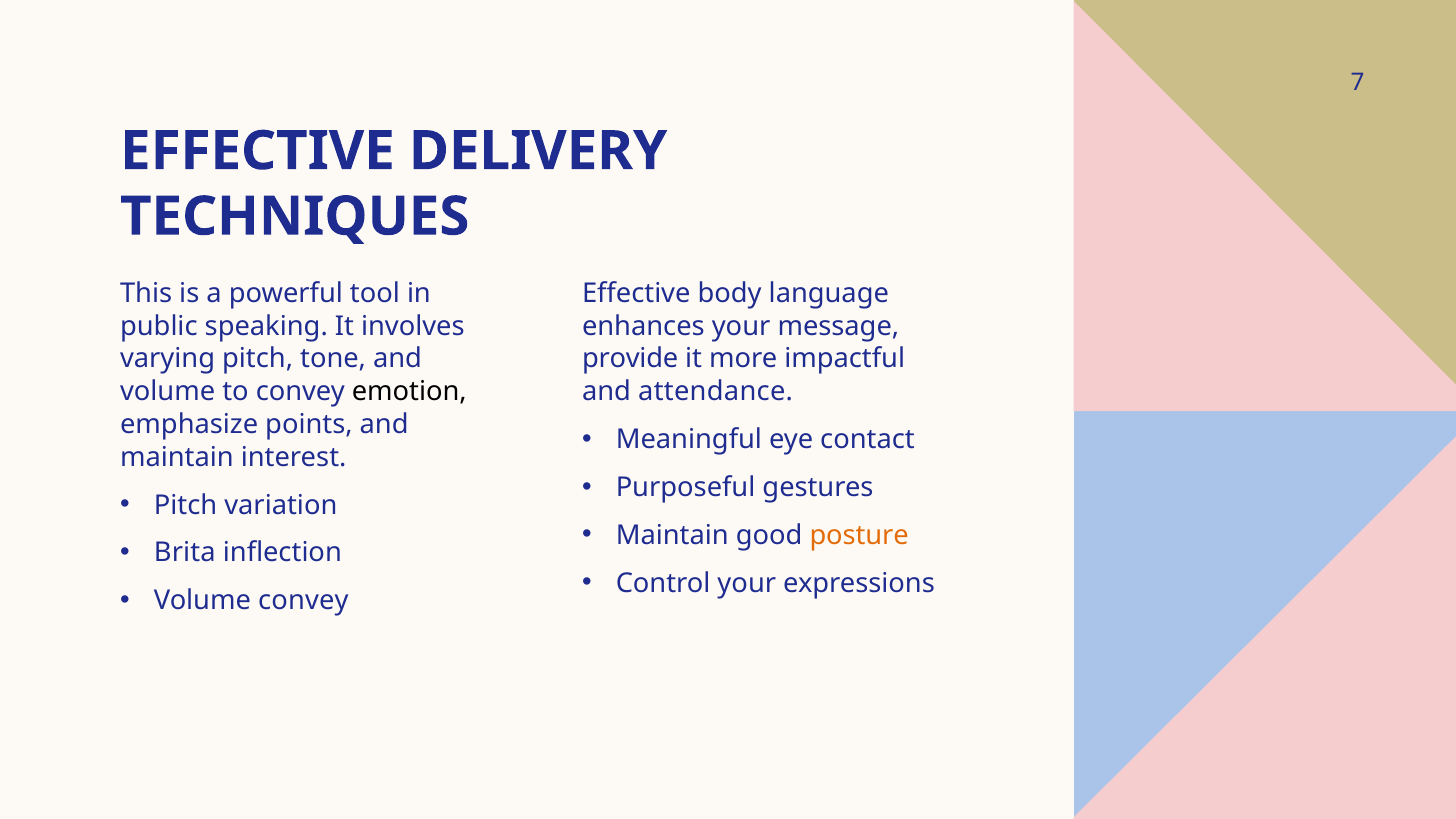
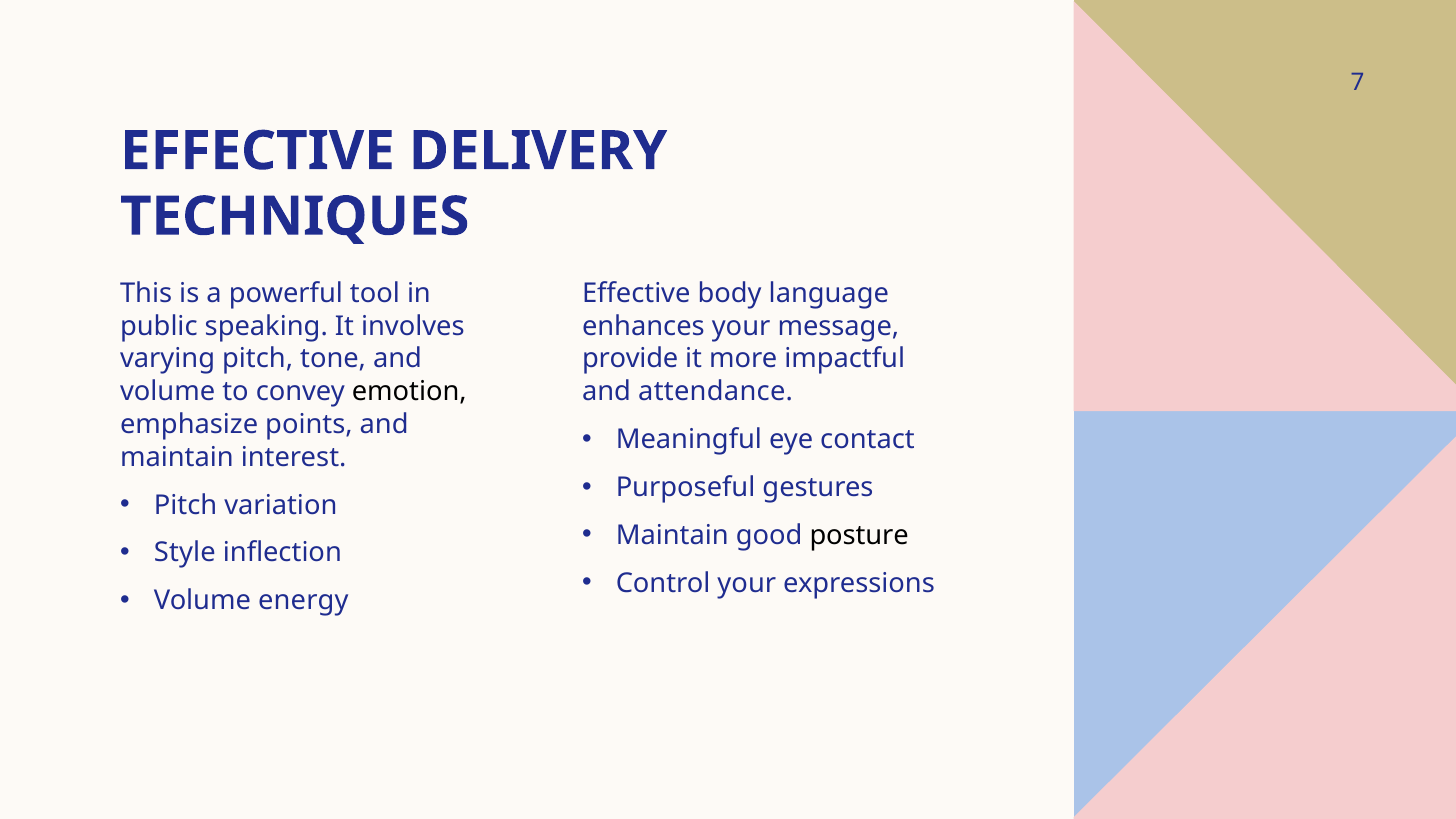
posture colour: orange -> black
Brita: Brita -> Style
Volume convey: convey -> energy
